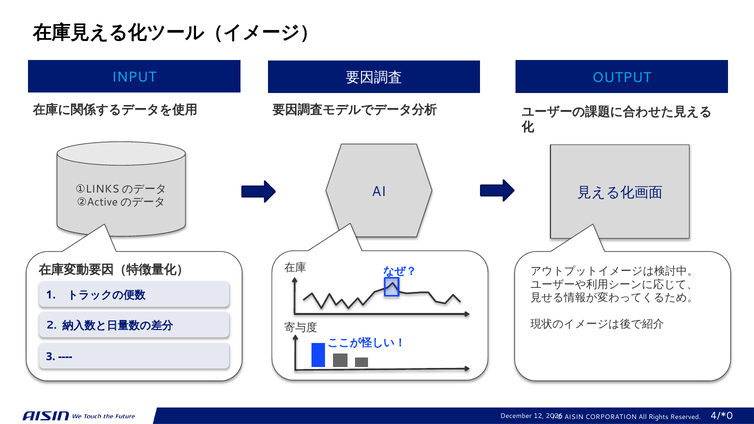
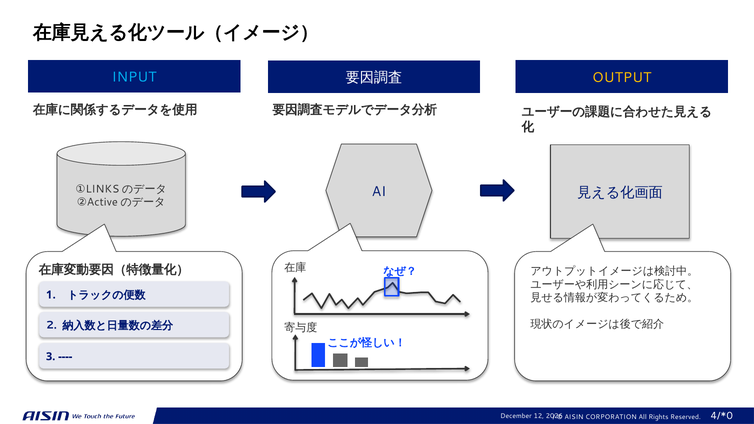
OUTPUT colour: light blue -> yellow
